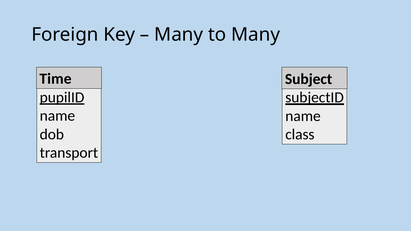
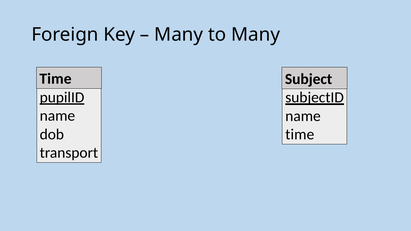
class at (300, 135): class -> time
